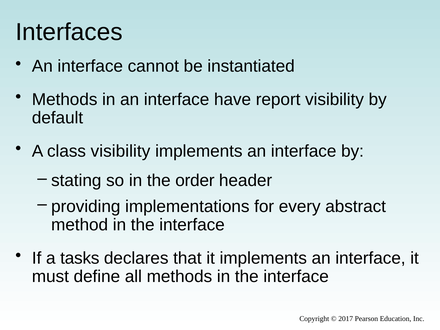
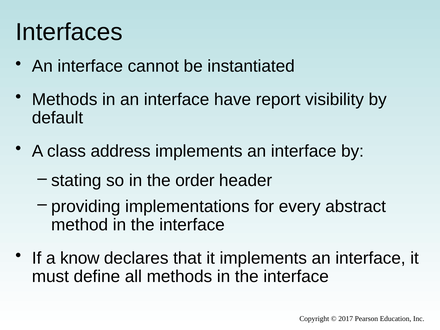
class visibility: visibility -> address
tasks: tasks -> know
